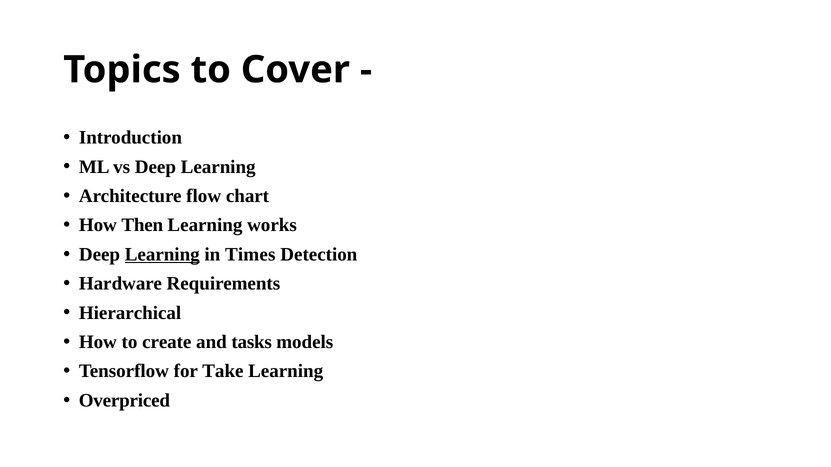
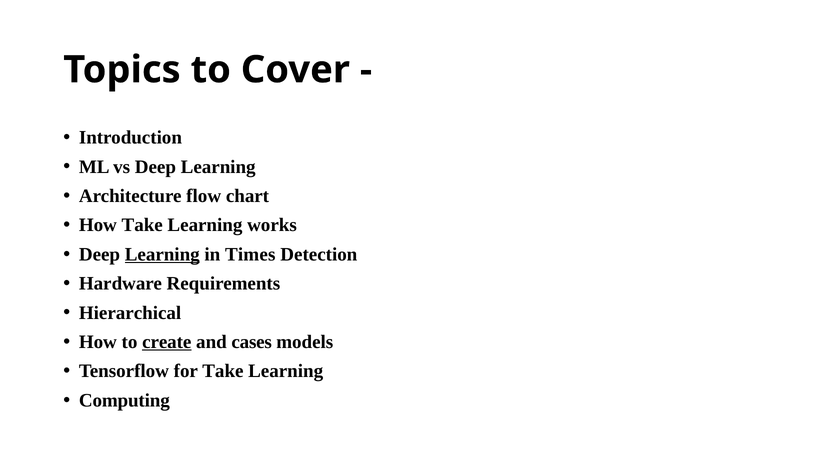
How Then: Then -> Take
create underline: none -> present
tasks: tasks -> cases
Overpriced: Overpriced -> Computing
